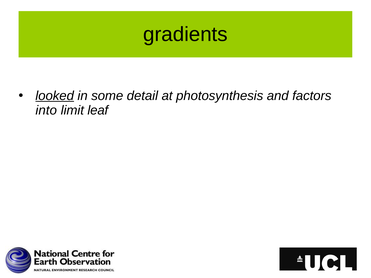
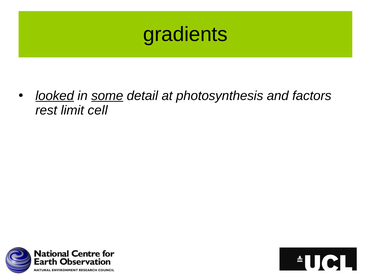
some underline: none -> present
into: into -> rest
leaf: leaf -> cell
